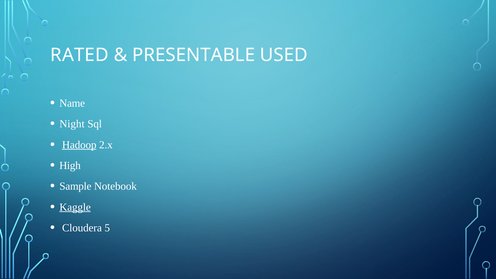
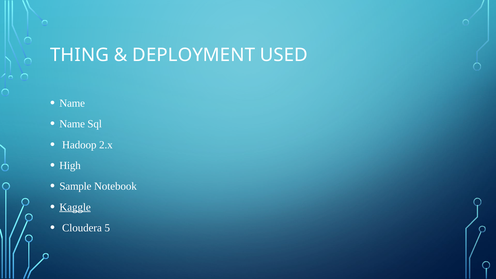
RATED: RATED -> THING
PRESENTABLE: PRESENTABLE -> DEPLOYMENT
Night at (72, 124): Night -> Name
Hadoop underline: present -> none
